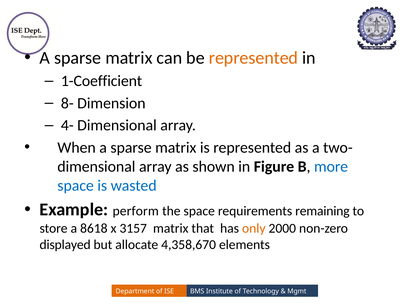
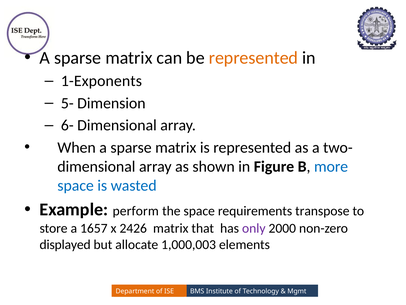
1-Coefficient: 1-Coefficient -> 1-Exponents
8-: 8- -> 5-
4-: 4- -> 6-
remaining: remaining -> transpose
8618: 8618 -> 1657
3157: 3157 -> 2426
only colour: orange -> purple
4,358,670: 4,358,670 -> 1,000,003
